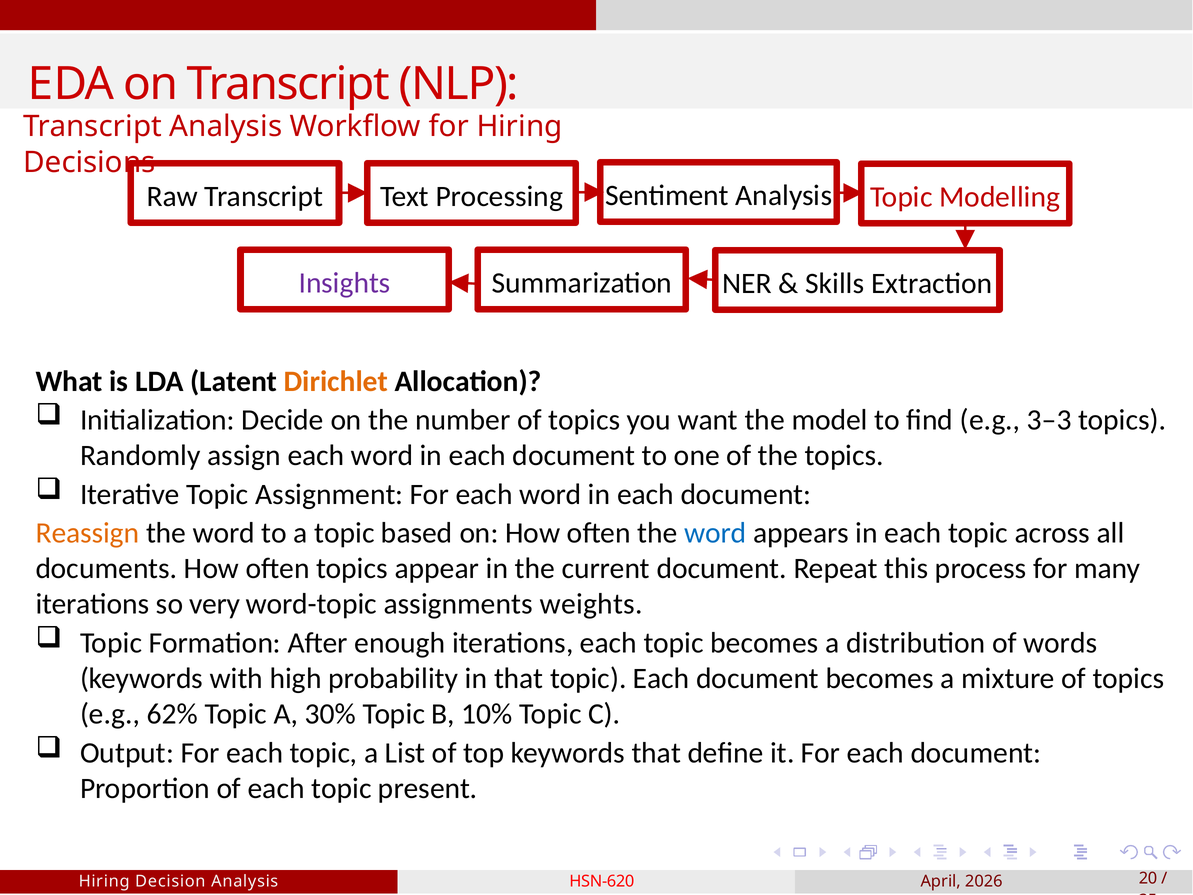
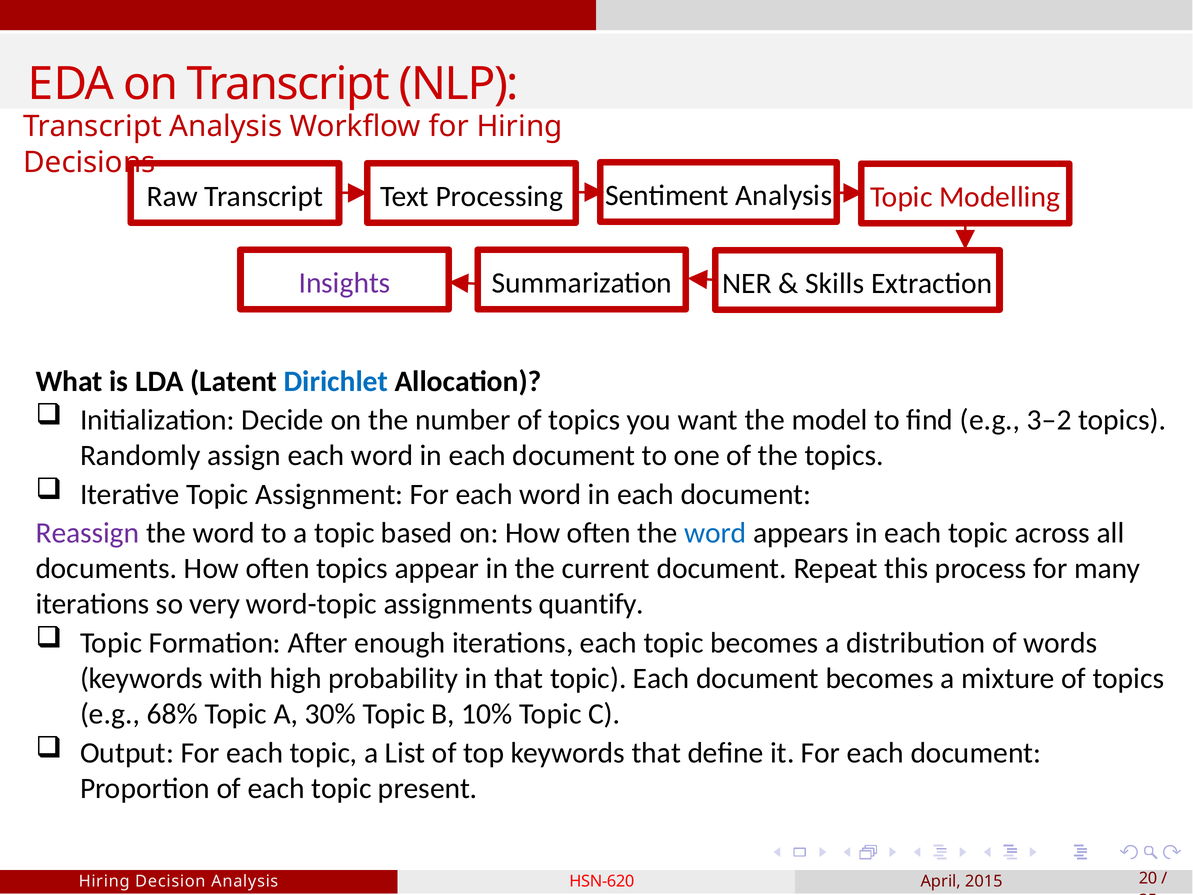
Dirichlet colour: orange -> blue
3–3: 3–3 -> 3–2
Reassign colour: orange -> purple
weights: weights -> quantify
62%: 62% -> 68%
2026: 2026 -> 2015
